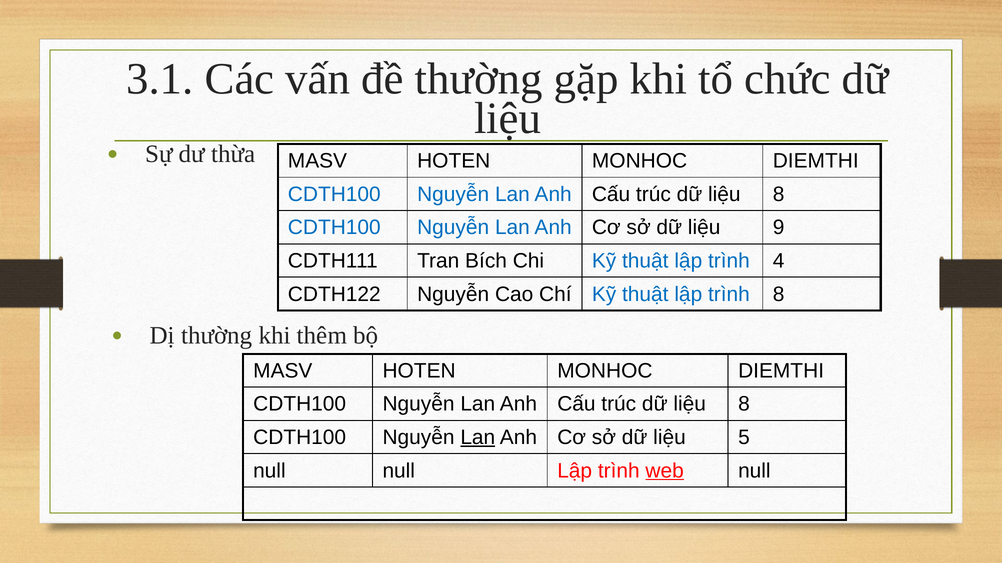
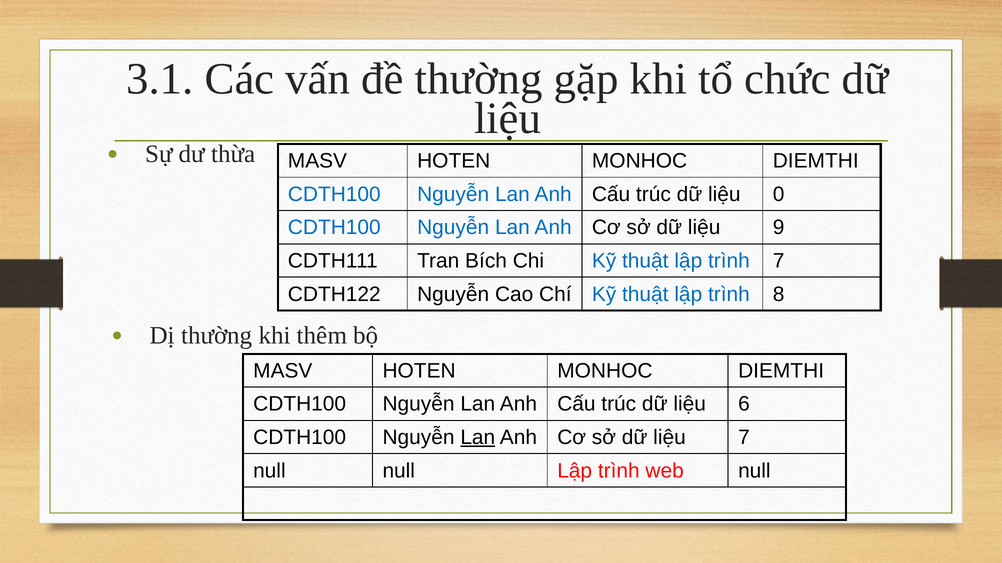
8 at (779, 195): 8 -> 0
trình 4: 4 -> 7
8 at (744, 405): 8 -> 6
liệu 5: 5 -> 7
web underline: present -> none
